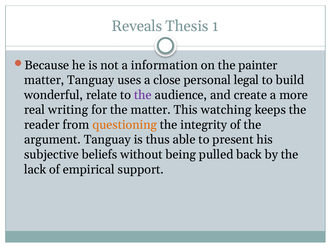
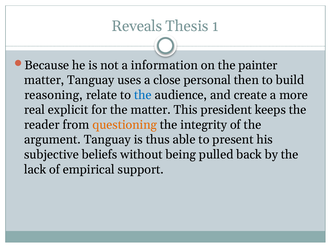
legal: legal -> then
wonderful: wonderful -> reasoning
the at (143, 95) colour: purple -> blue
writing: writing -> explicit
watching: watching -> president
